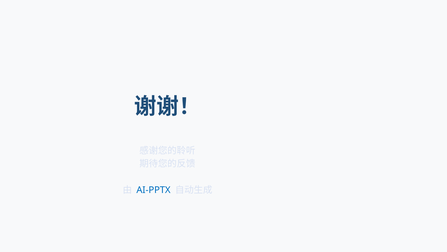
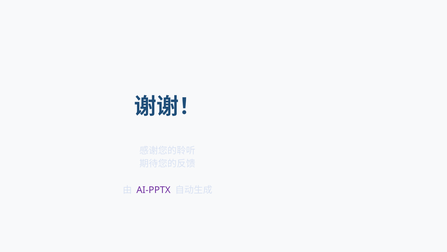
AI-PPTX colour: blue -> purple
